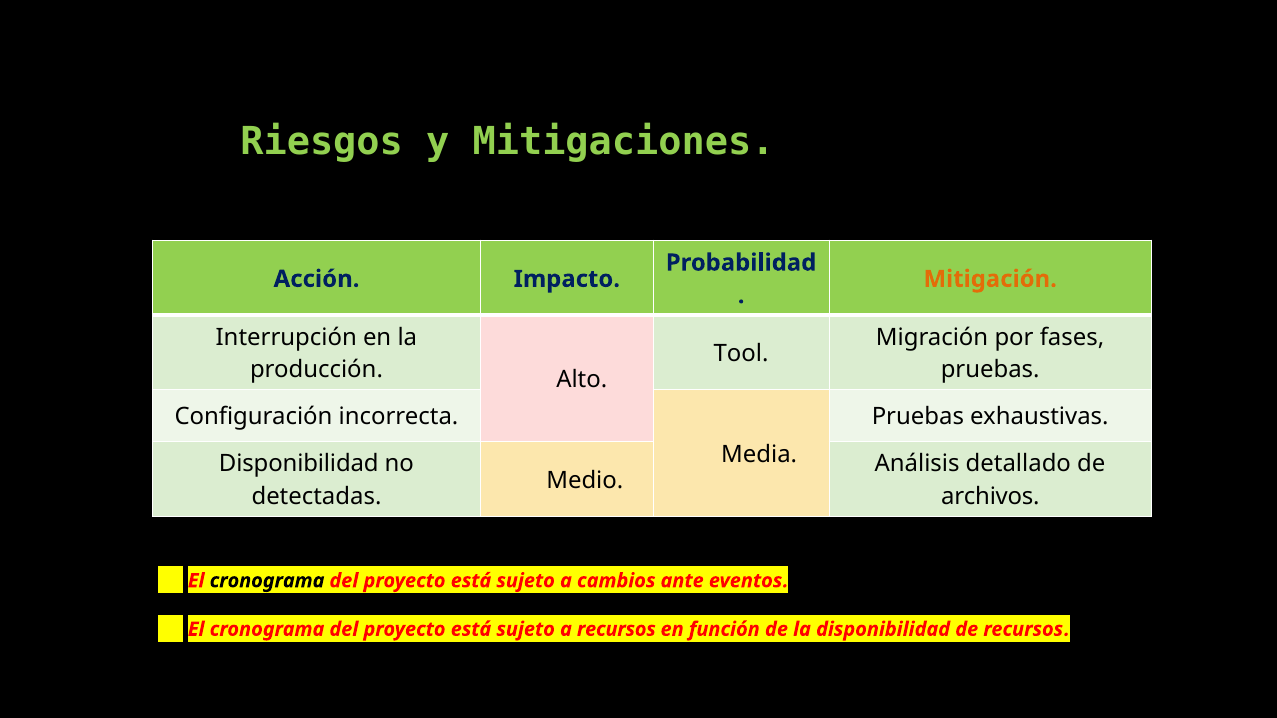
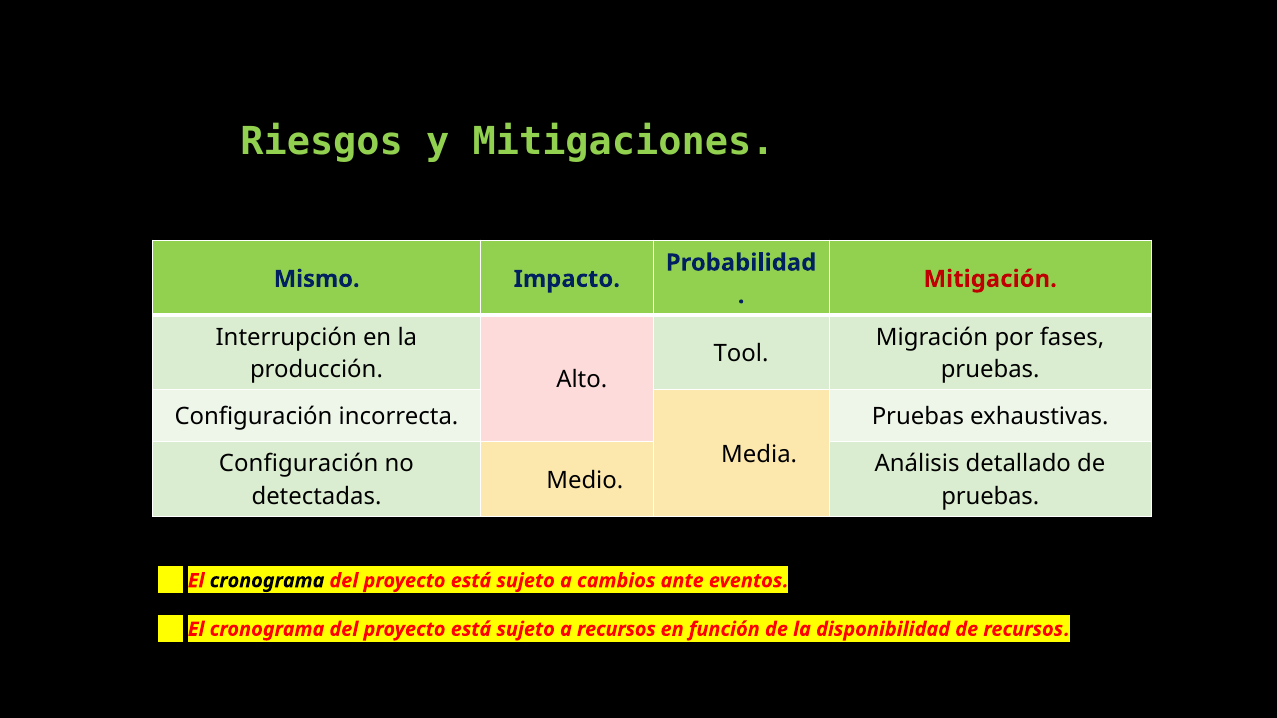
Acción: Acción -> Mismo
Mitigación colour: orange -> red
Disponibilidad at (299, 464): Disponibilidad -> Configuración
archivos at (990, 497): archivos -> pruebas
